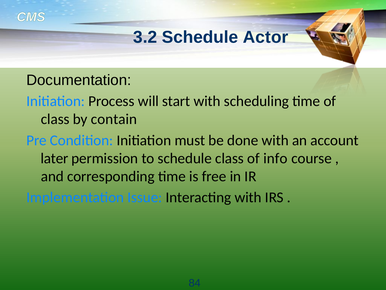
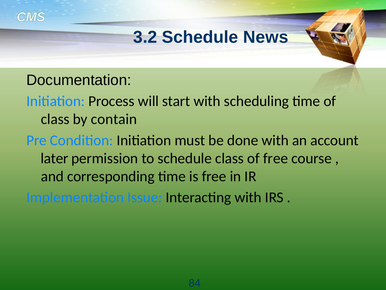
Actor: Actor -> News
of info: info -> free
